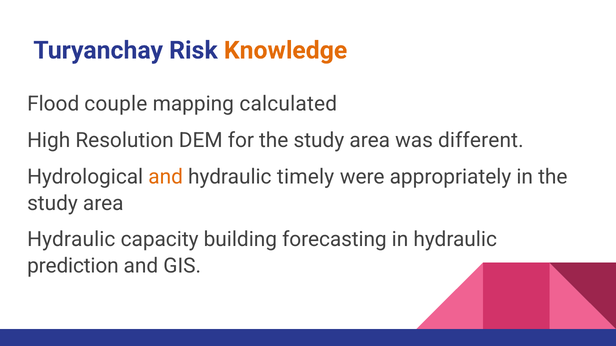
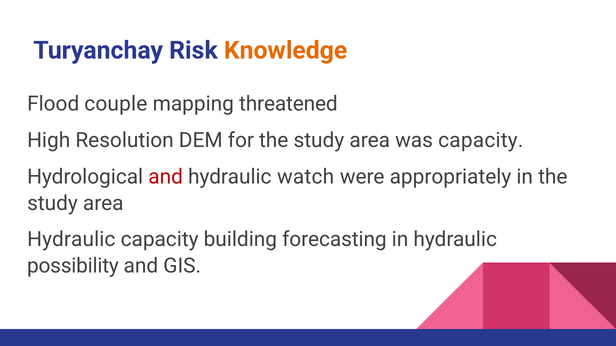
calculated: calculated -> threatened
was different: different -> capacity
and at (166, 177) colour: orange -> red
timely: timely -> watch
prediction: prediction -> possibility
